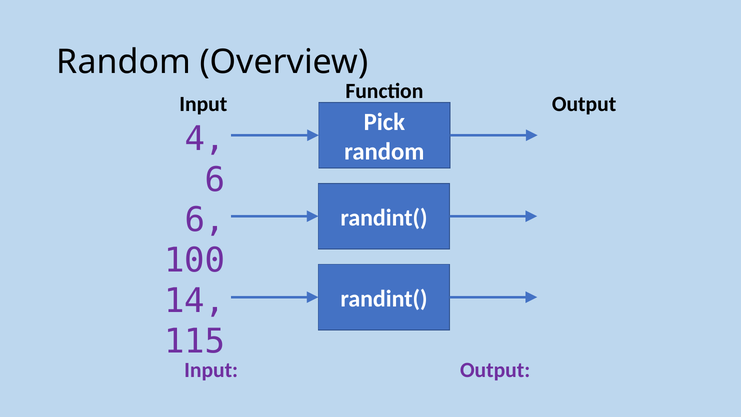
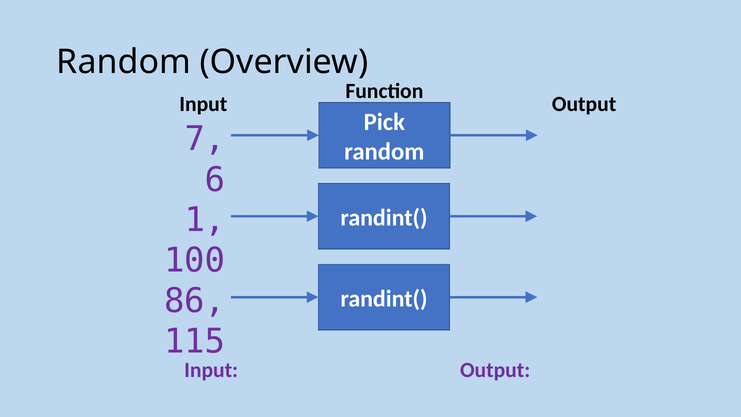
4: 4 -> 7
6 at (205, 220): 6 -> 1
14: 14 -> 86
